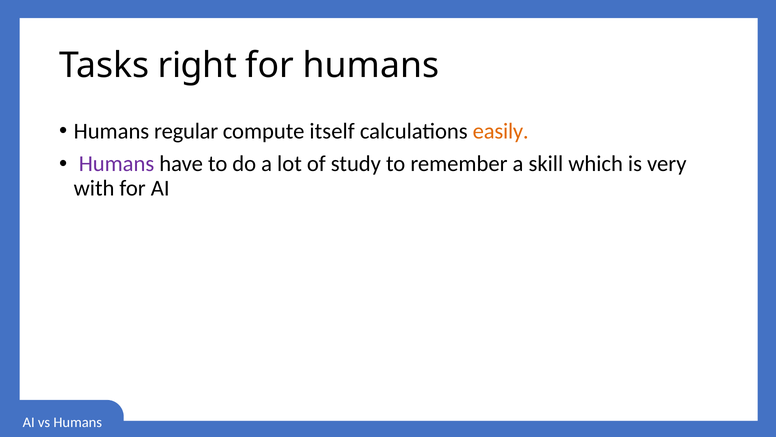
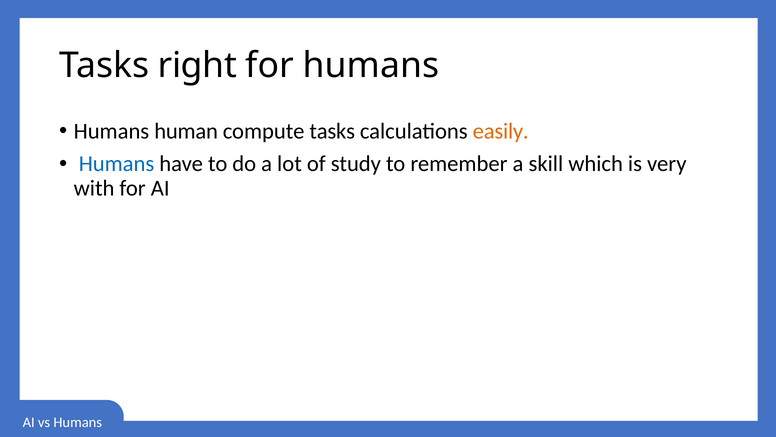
regular: regular -> human
compute itself: itself -> tasks
Humans at (117, 164) colour: purple -> blue
